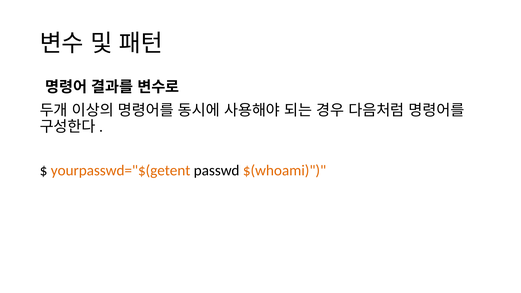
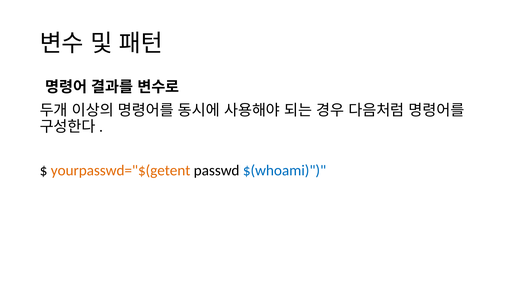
$(whoami colour: orange -> blue
